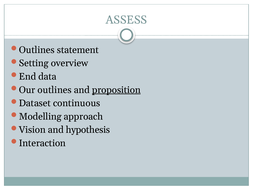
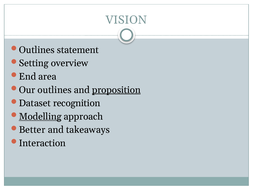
ASSESS: ASSESS -> VISION
data: data -> area
continuous: continuous -> recognition
Modelling underline: none -> present
Vision: Vision -> Better
hypothesis: hypothesis -> takeaways
